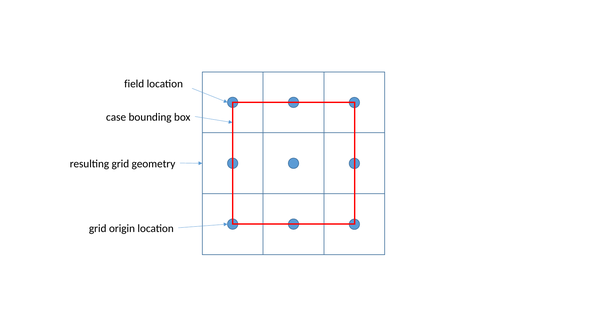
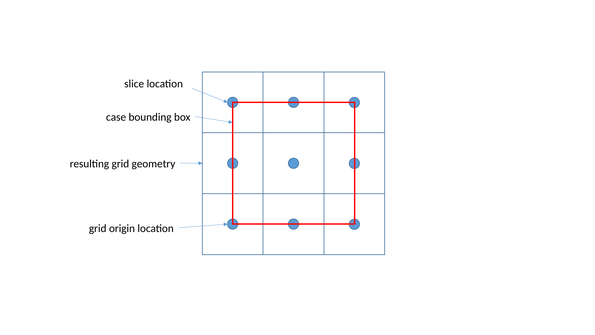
field: field -> slice
